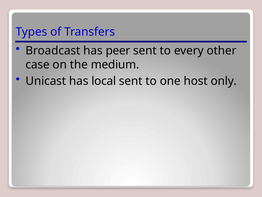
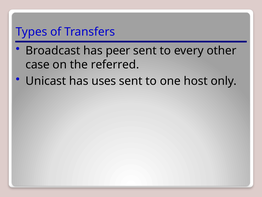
medium: medium -> referred
local: local -> uses
